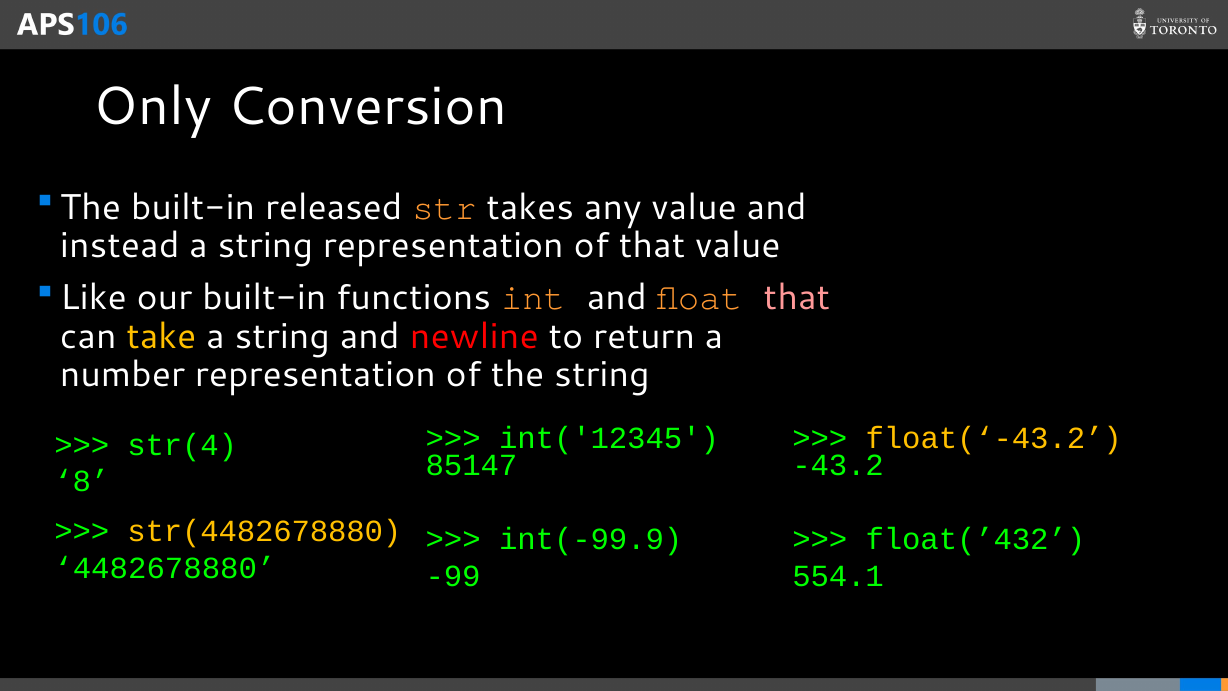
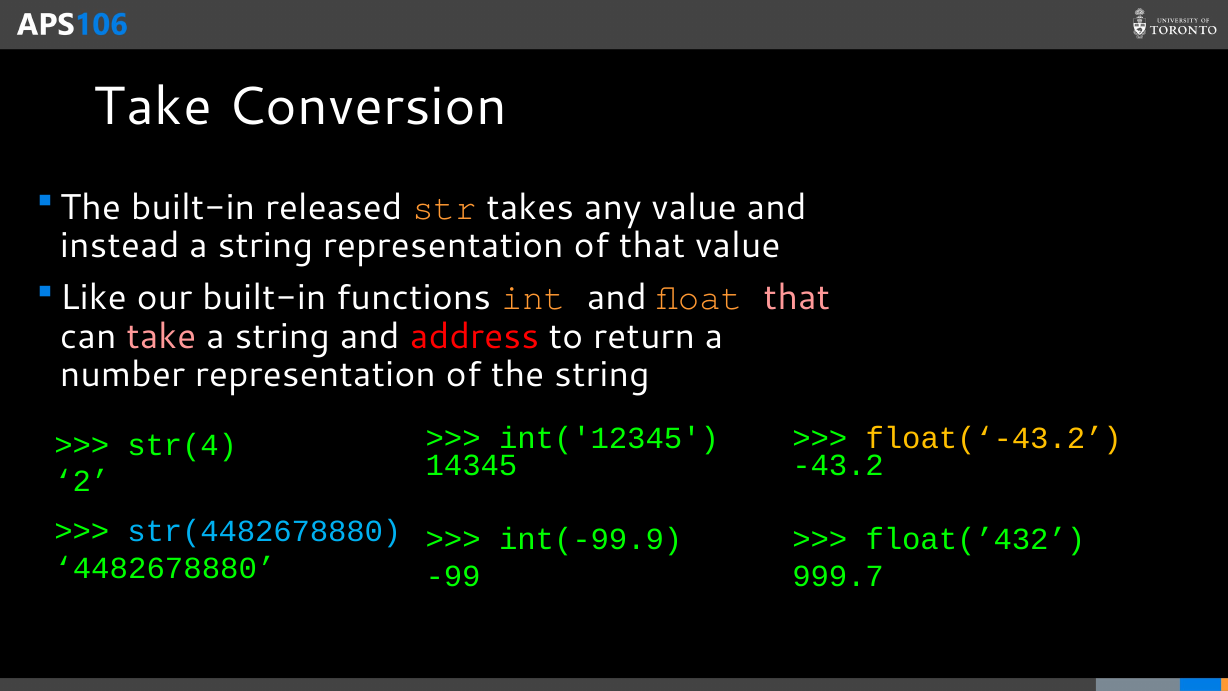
Only at (153, 107): Only -> Take
take at (161, 336) colour: yellow -> pink
newline: newline -> address
85147: 85147 -> 14345
8: 8 -> 2
str(4482678880 colour: yellow -> light blue
554.1: 554.1 -> 999.7
